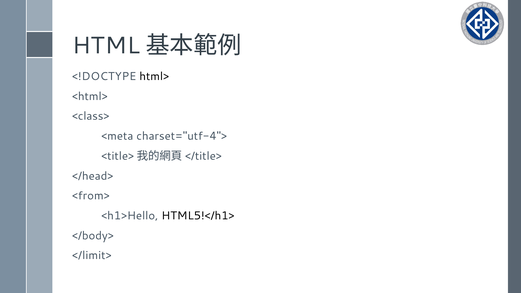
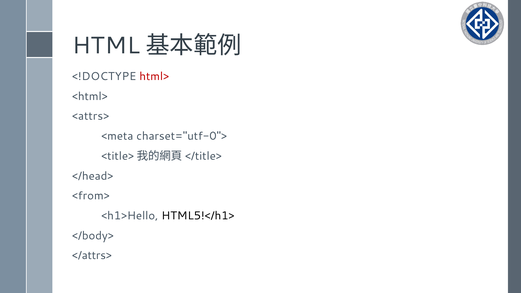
html> colour: black -> red
<class>: <class> -> <attrs>
charset="utf-4">: charset="utf-4"> -> charset="utf-0">
</limit>: </limit> -> </attrs>
